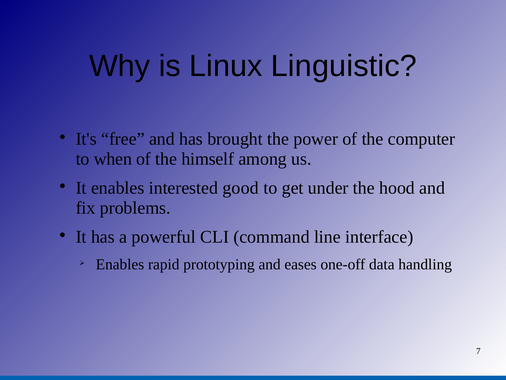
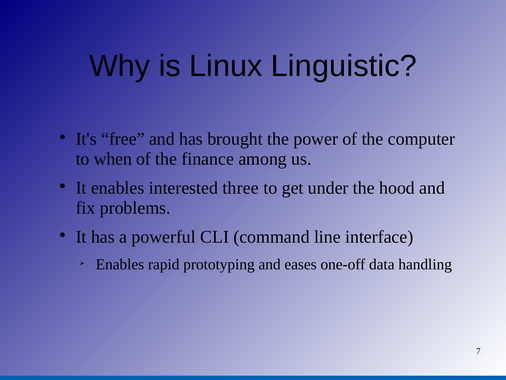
himself: himself -> finance
good: good -> three
